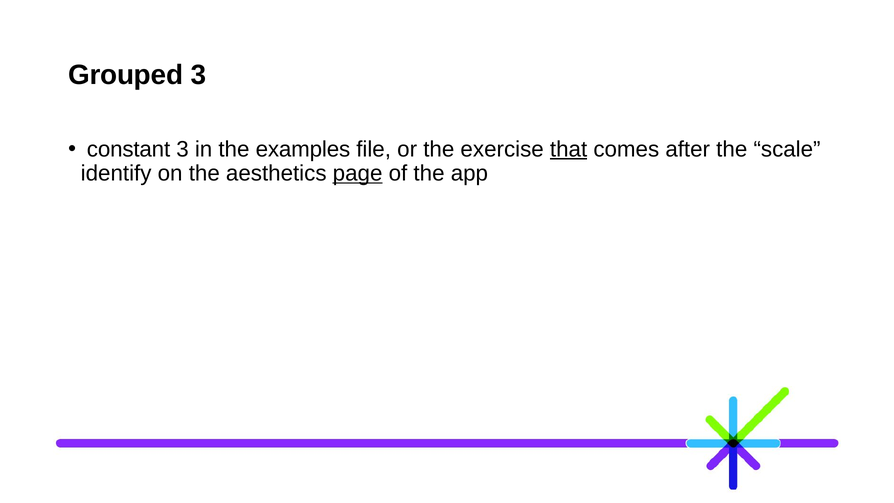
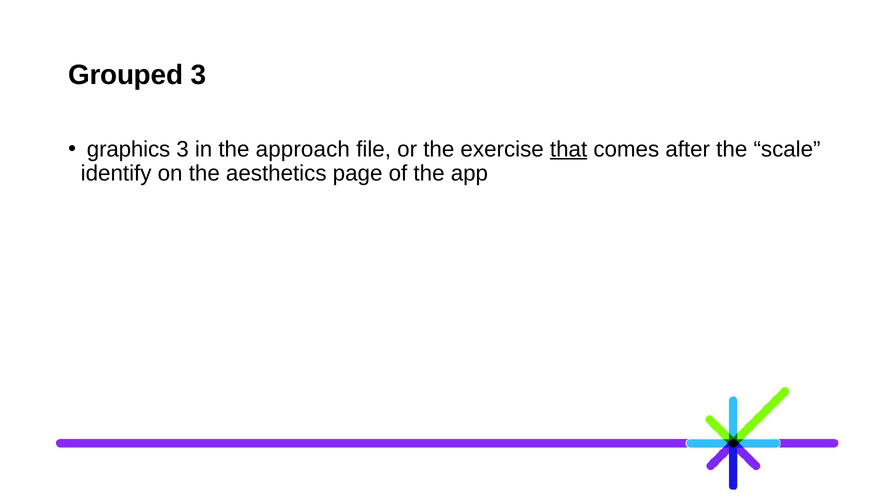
constant: constant -> graphics
examples: examples -> approach
page underline: present -> none
